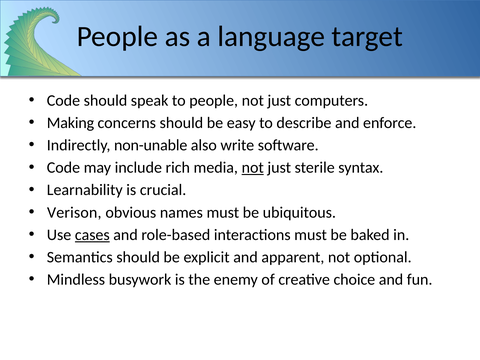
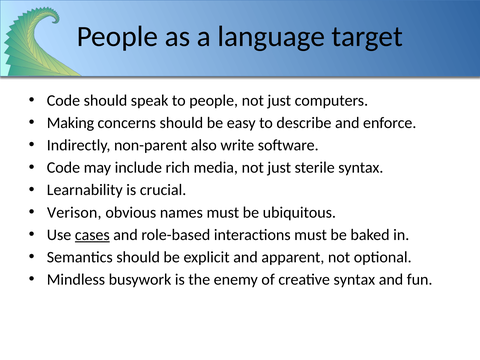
non-unable: non-unable -> non-parent
not at (253, 168) underline: present -> none
creative choice: choice -> syntax
